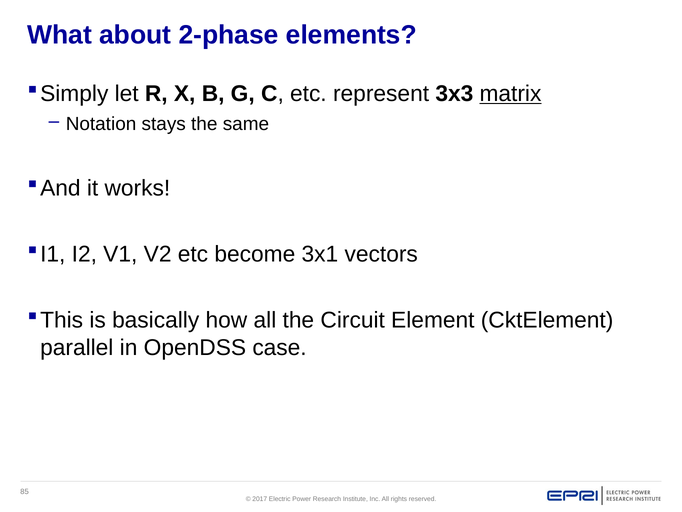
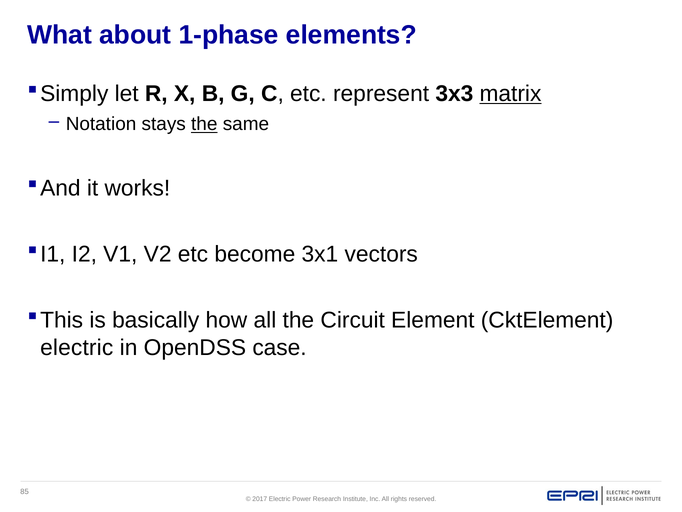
2-phase: 2-phase -> 1-phase
the at (204, 124) underline: none -> present
parallel at (77, 347): parallel -> electric
